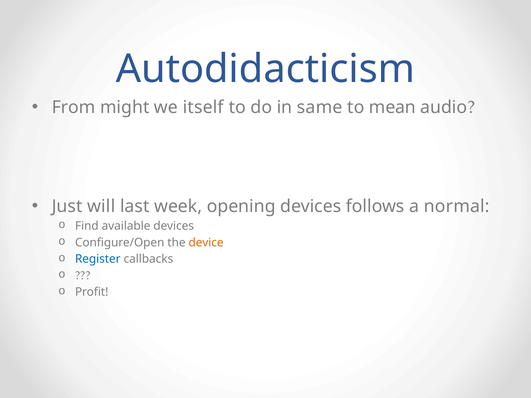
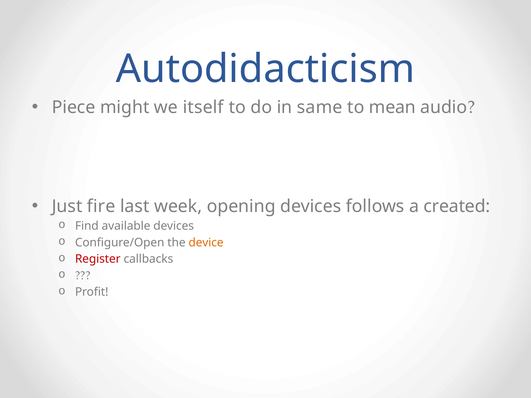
From: From -> Piece
will: will -> fire
normal: normal -> created
Register colour: blue -> red
